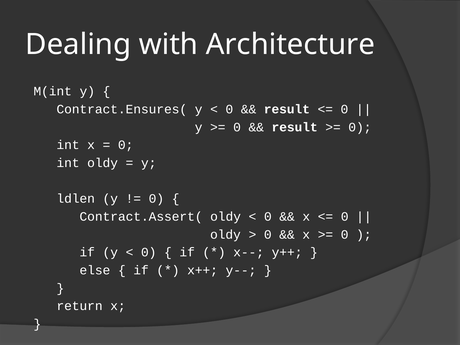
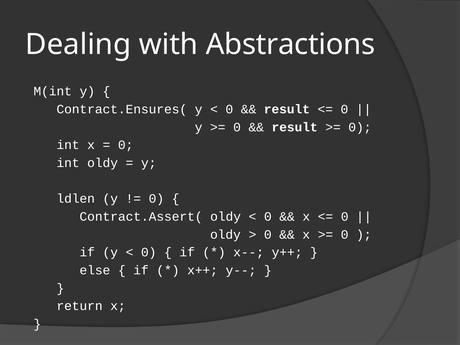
Architecture: Architecture -> Abstractions
